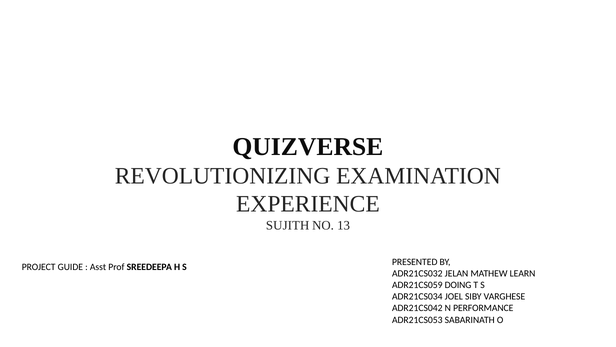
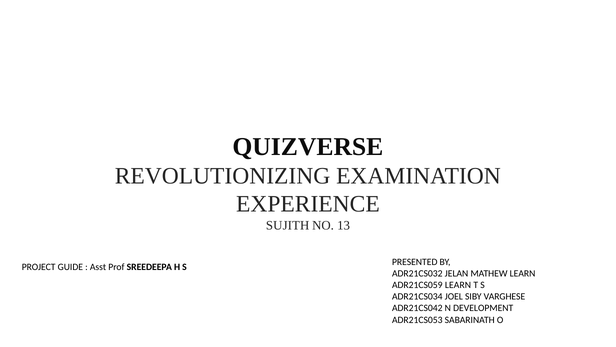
ADR21CS059 DOING: DOING -> LEARN
PERFORMANCE: PERFORMANCE -> DEVELOPMENT
